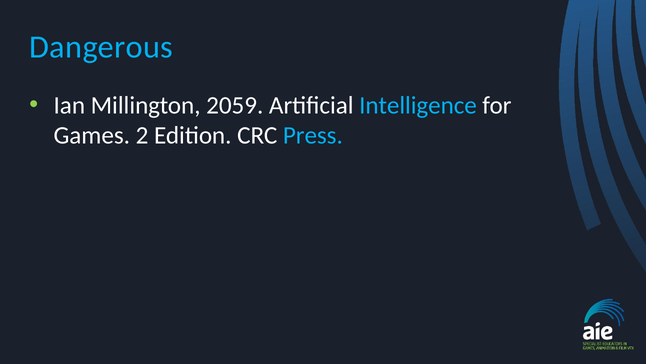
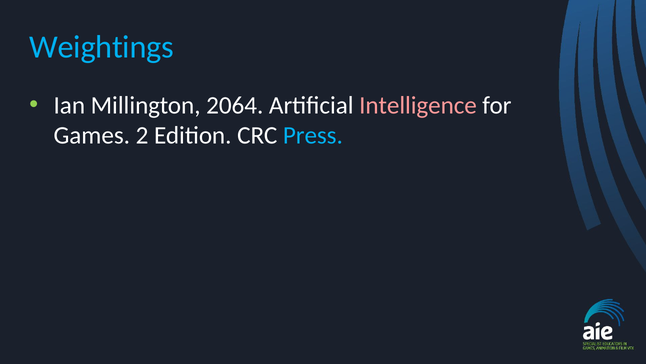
Dangerous: Dangerous -> Weightings
2059: 2059 -> 2064
Intelligence colour: light blue -> pink
